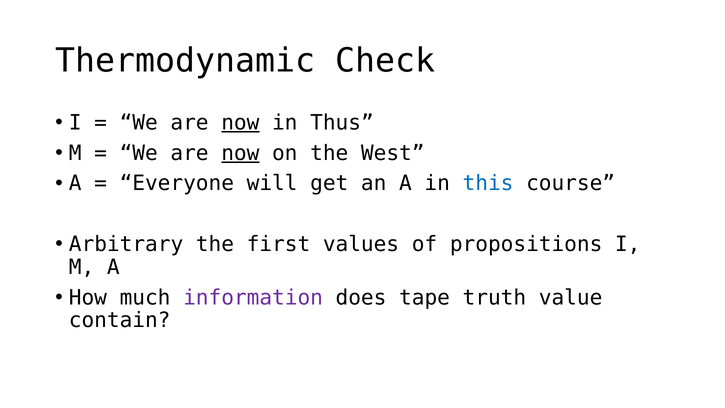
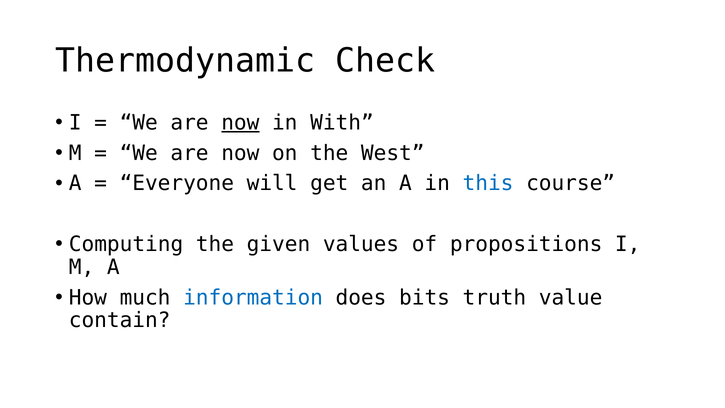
Thus: Thus -> With
now at (240, 153) underline: present -> none
Arbitrary: Arbitrary -> Computing
first: first -> given
information colour: purple -> blue
tape: tape -> bits
